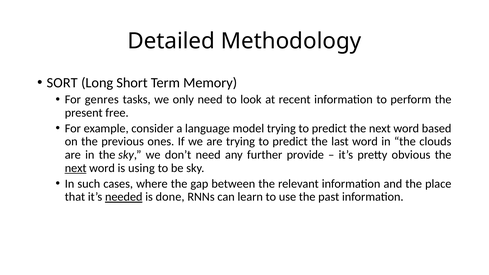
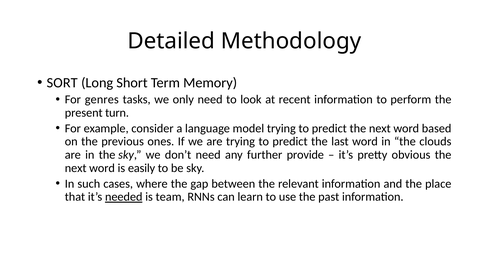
free: free -> turn
next at (76, 168) underline: present -> none
using: using -> easily
done: done -> team
